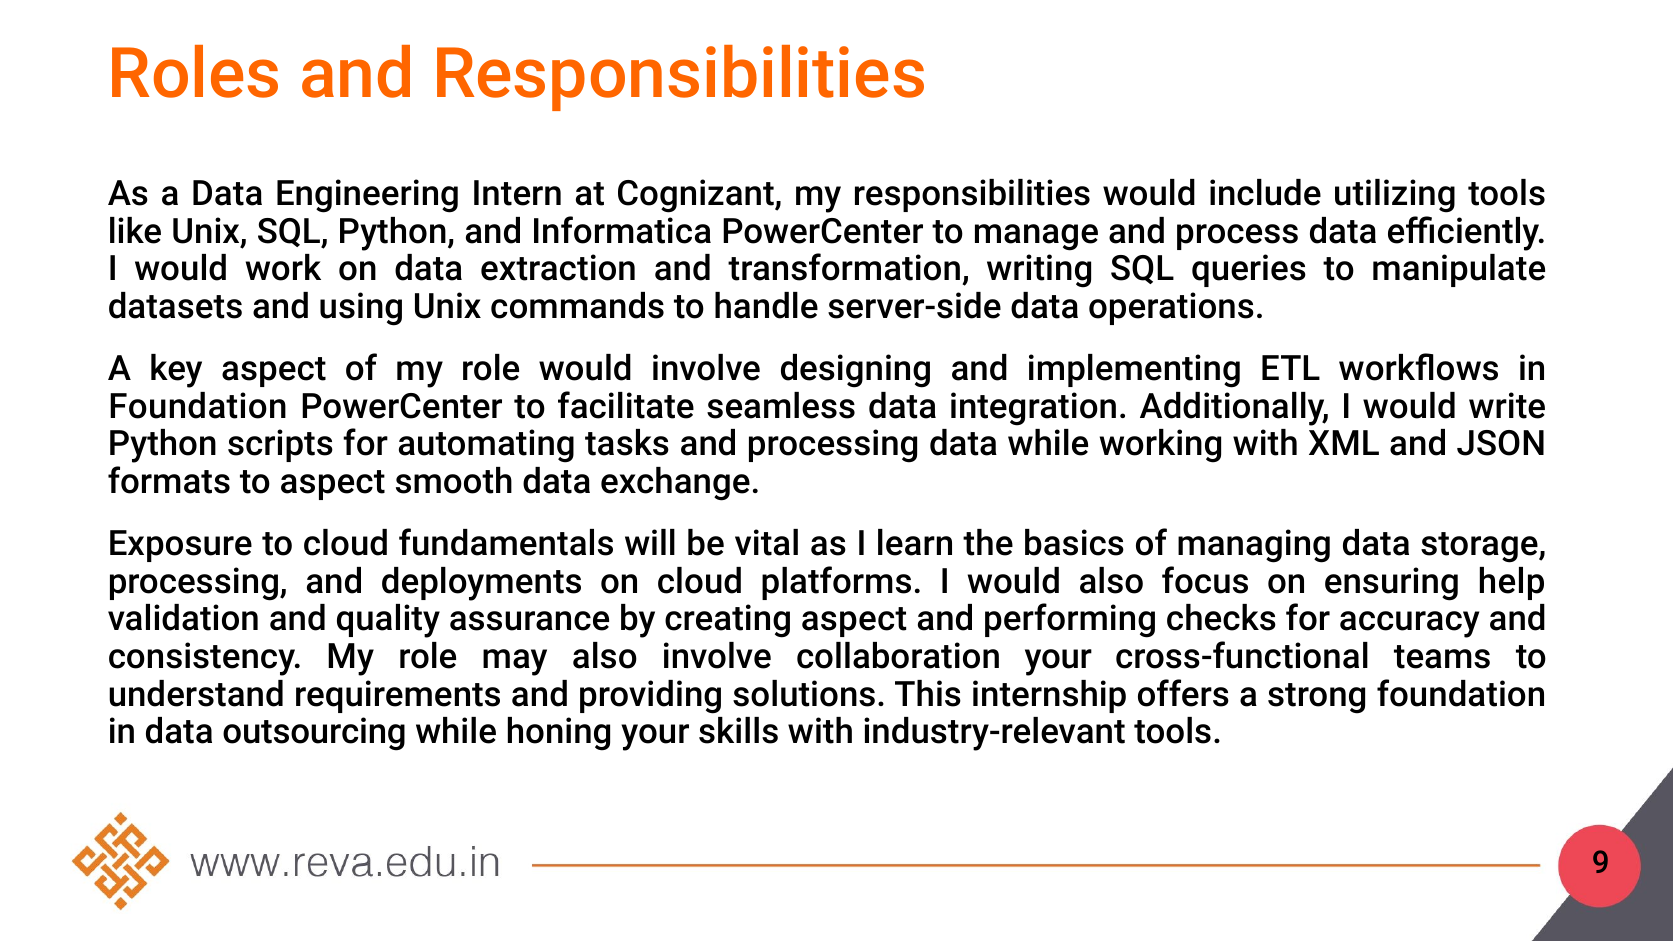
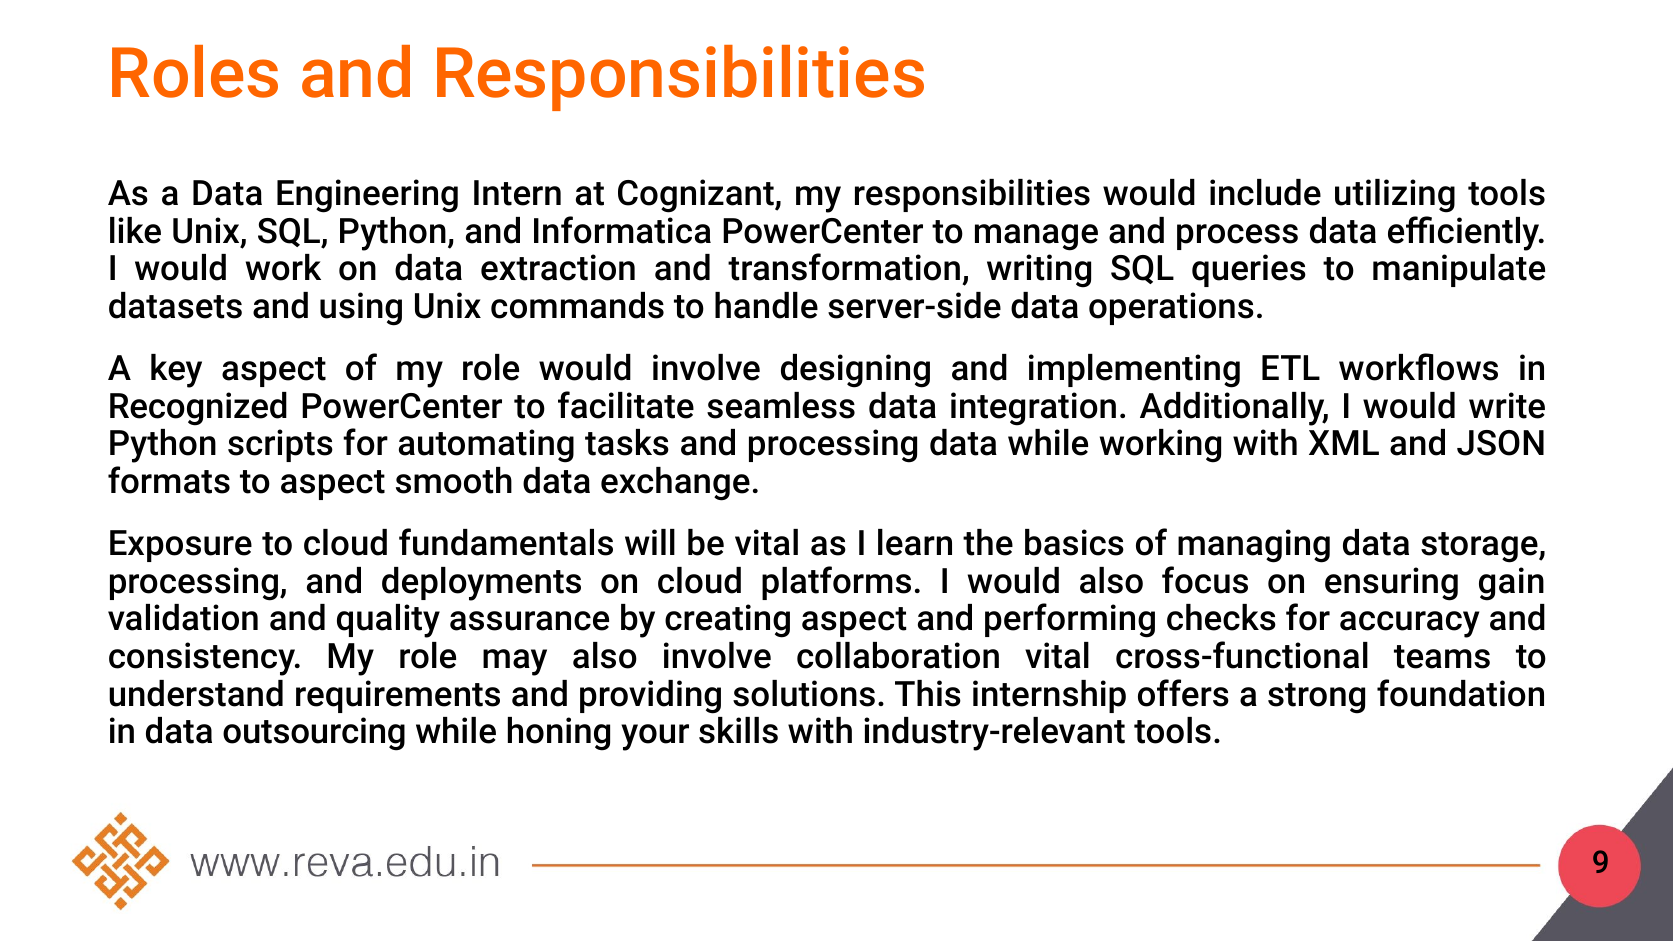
Foundation at (198, 407): Foundation -> Recognized
help: help -> gain
collaboration your: your -> vital
